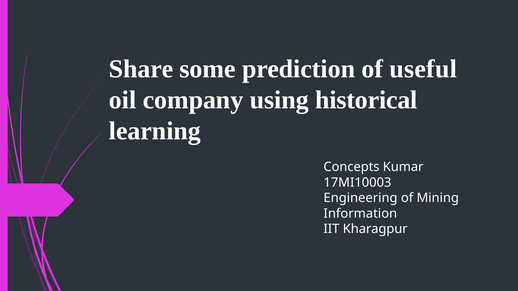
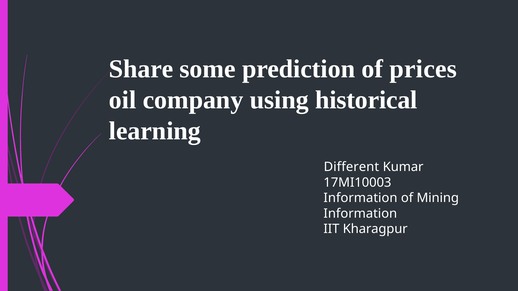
useful: useful -> prices
Concepts: Concepts -> Different
Engineering at (361, 198): Engineering -> Information
